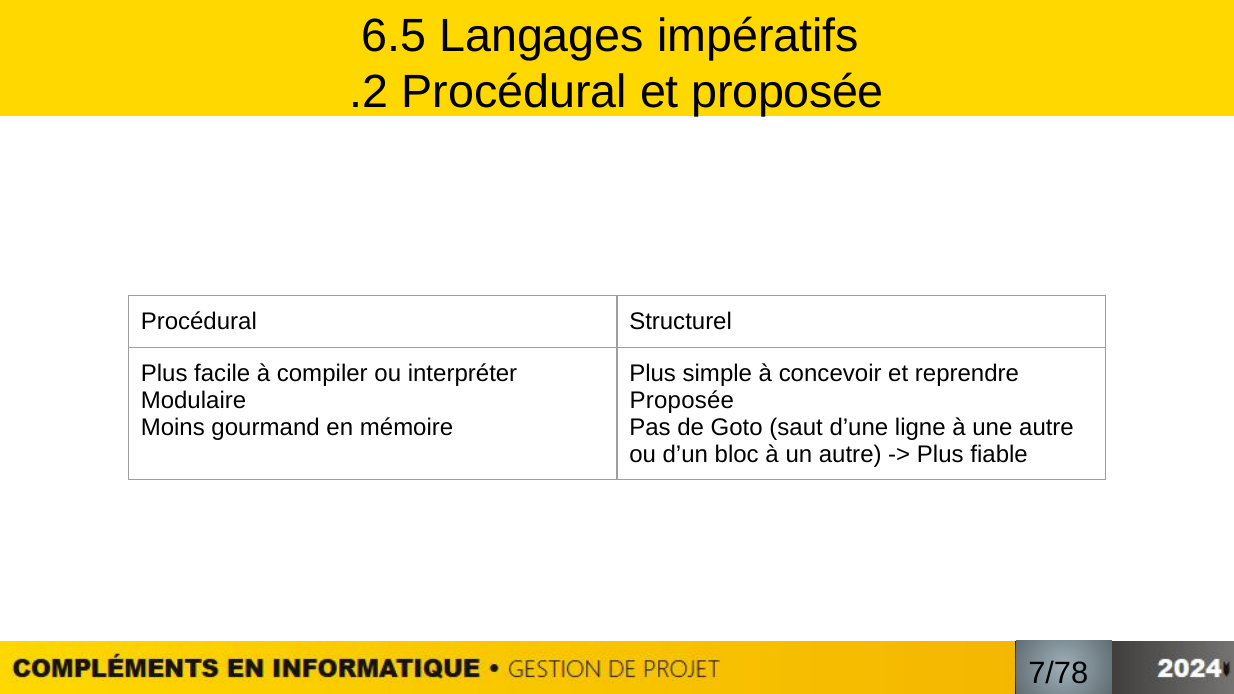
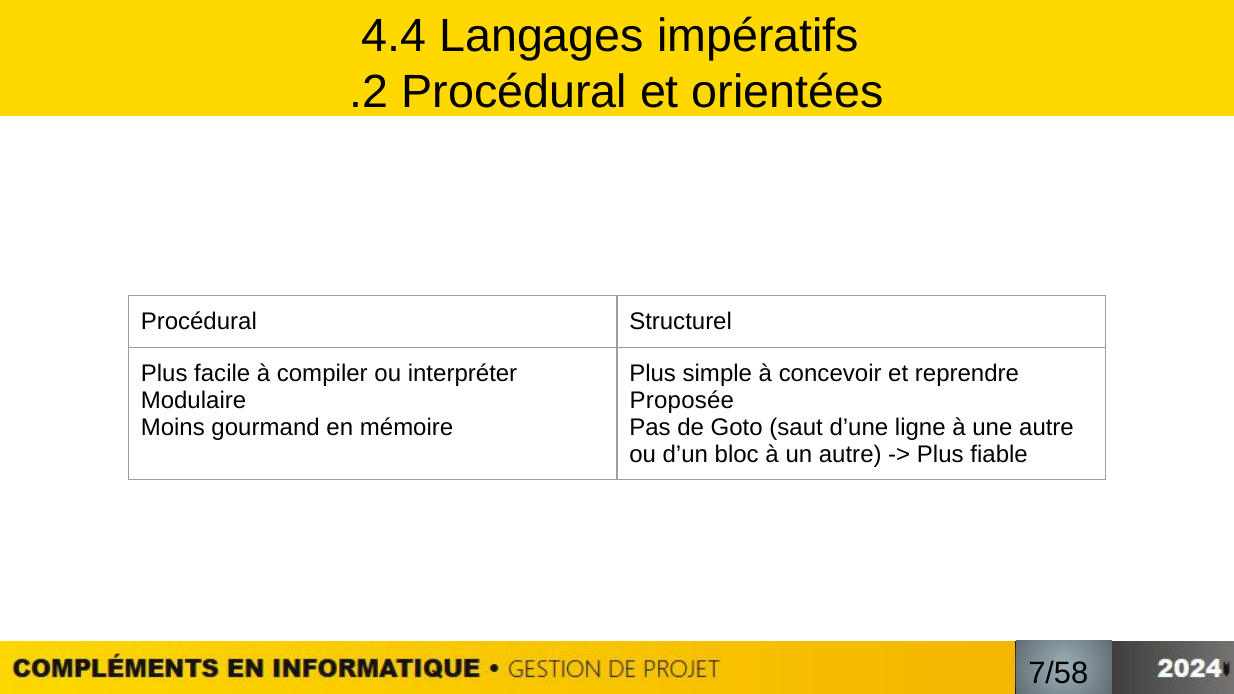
6.5: 6.5 -> 4.4
et proposée: proposée -> orientées
7/78: 7/78 -> 7/58
